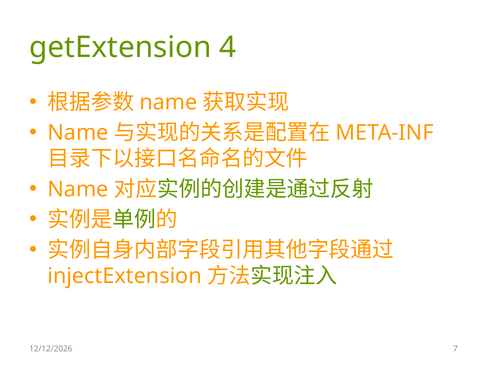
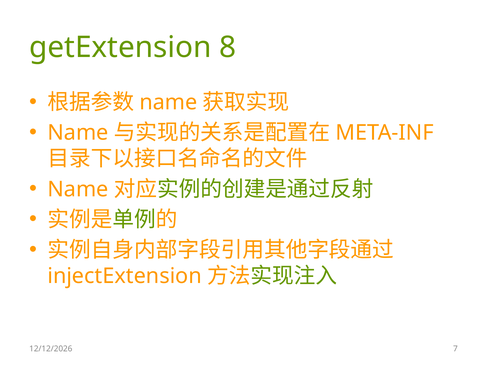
4: 4 -> 8
